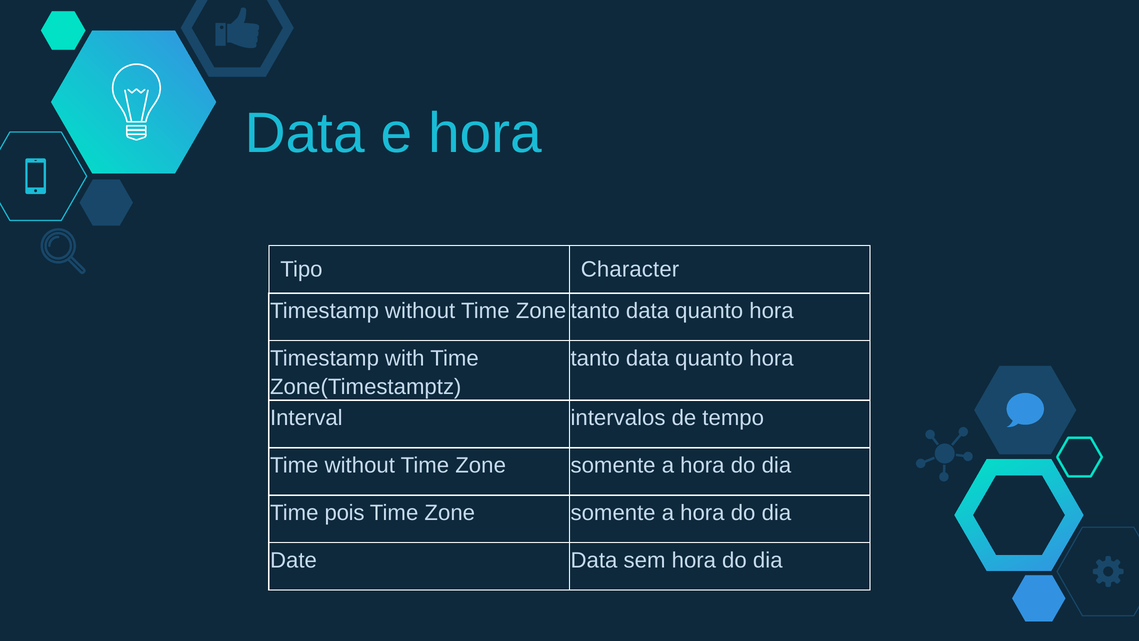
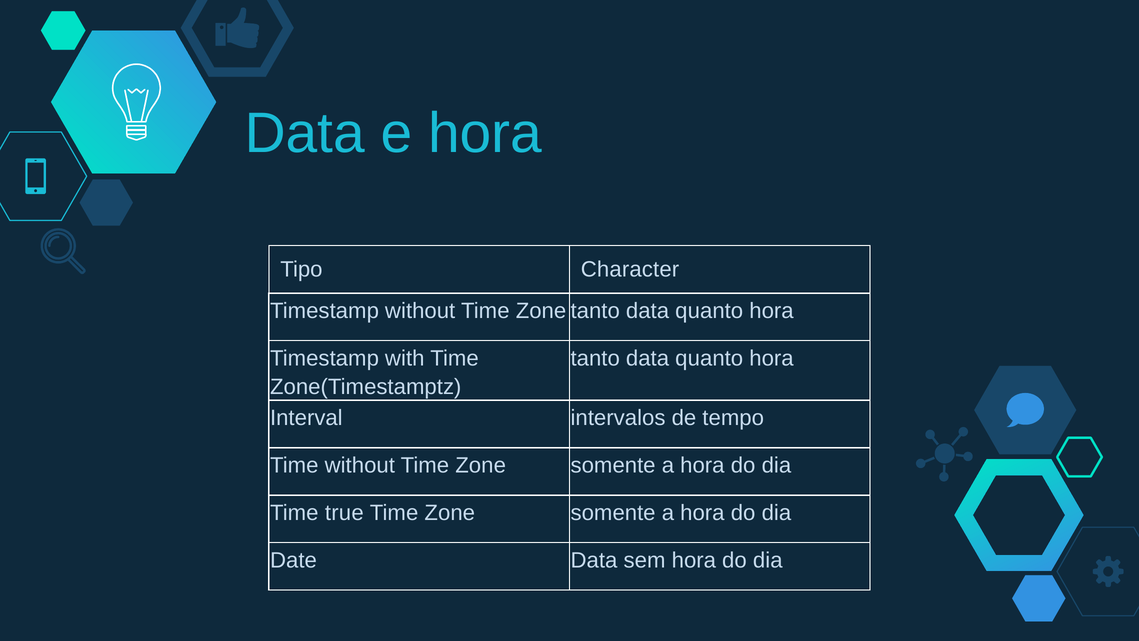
pois: pois -> true
